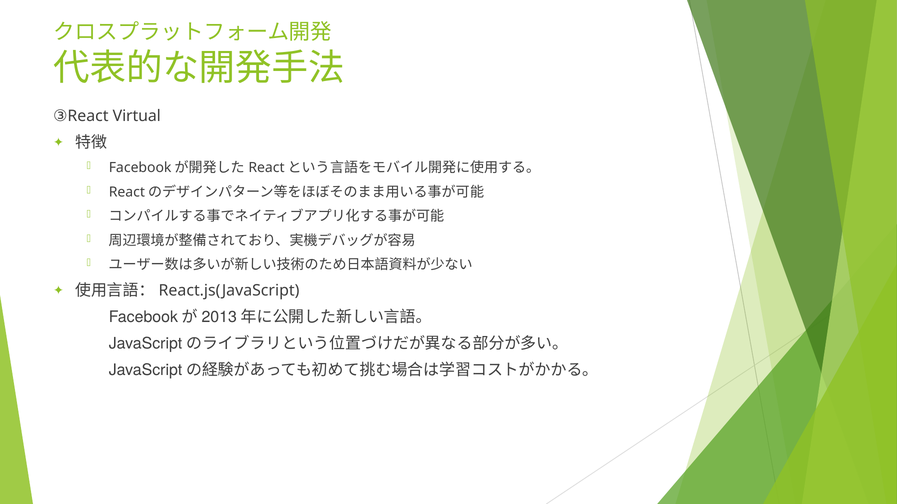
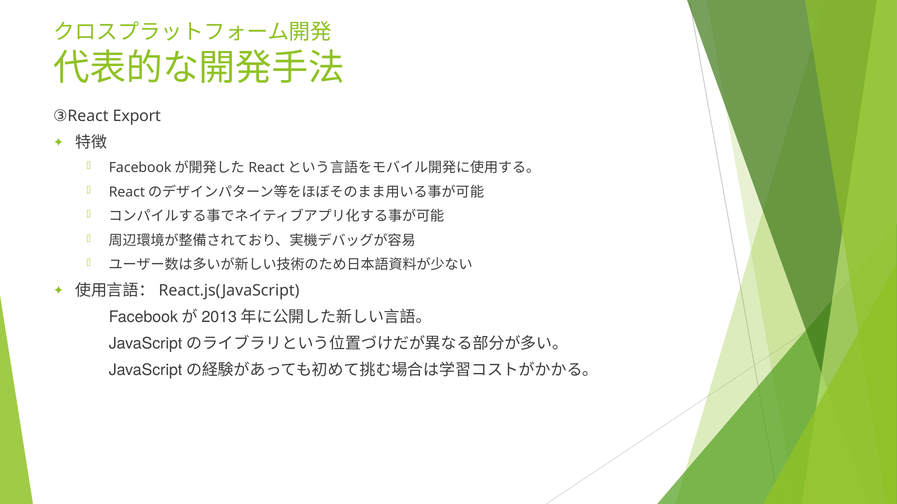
Virtual: Virtual -> Export
